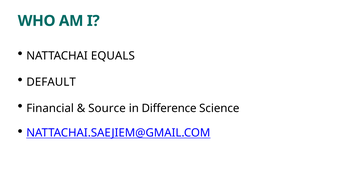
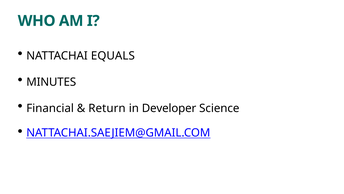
DEFAULT: DEFAULT -> MINUTES
Source: Source -> Return
Difference: Difference -> Developer
